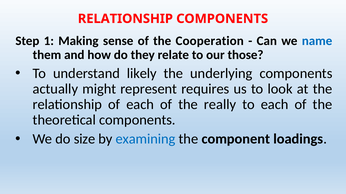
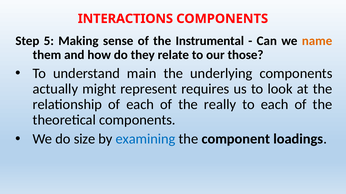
RELATIONSHIP at (125, 19): RELATIONSHIP -> INTERACTIONS
1: 1 -> 5
Cooperation: Cooperation -> Instrumental
name colour: blue -> orange
likely: likely -> main
